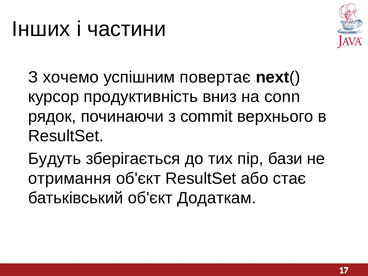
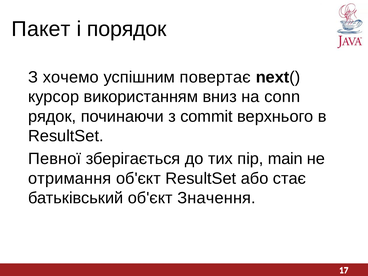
Інших: Інших -> Пакет
частини: частини -> порядок
продуктивність: продуктивність -> використанням
Будуть: Будуть -> Певної
бази: бази -> main
Додаткам: Додаткам -> Значення
